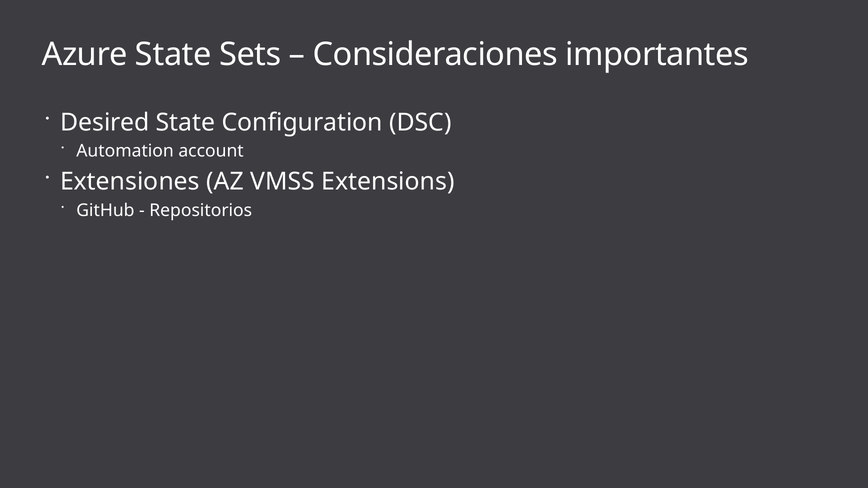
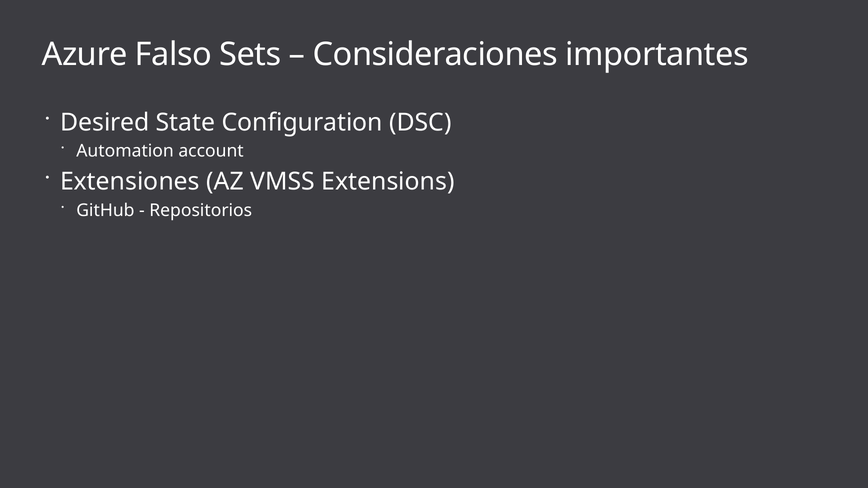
Azure State: State -> Falso
